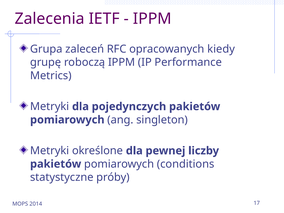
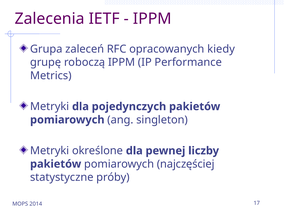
conditions: conditions -> najczęściej
